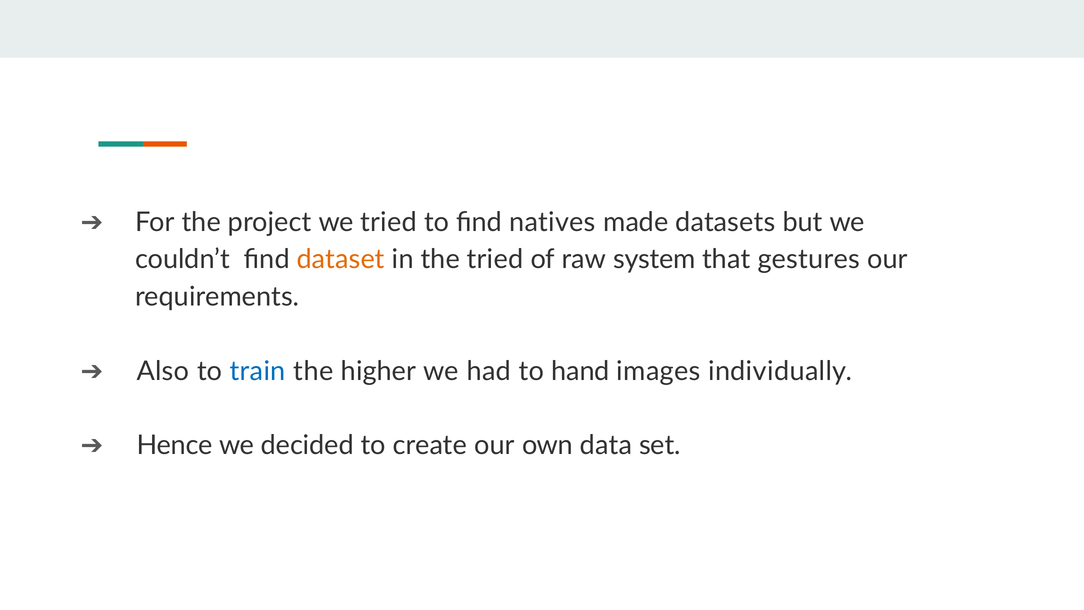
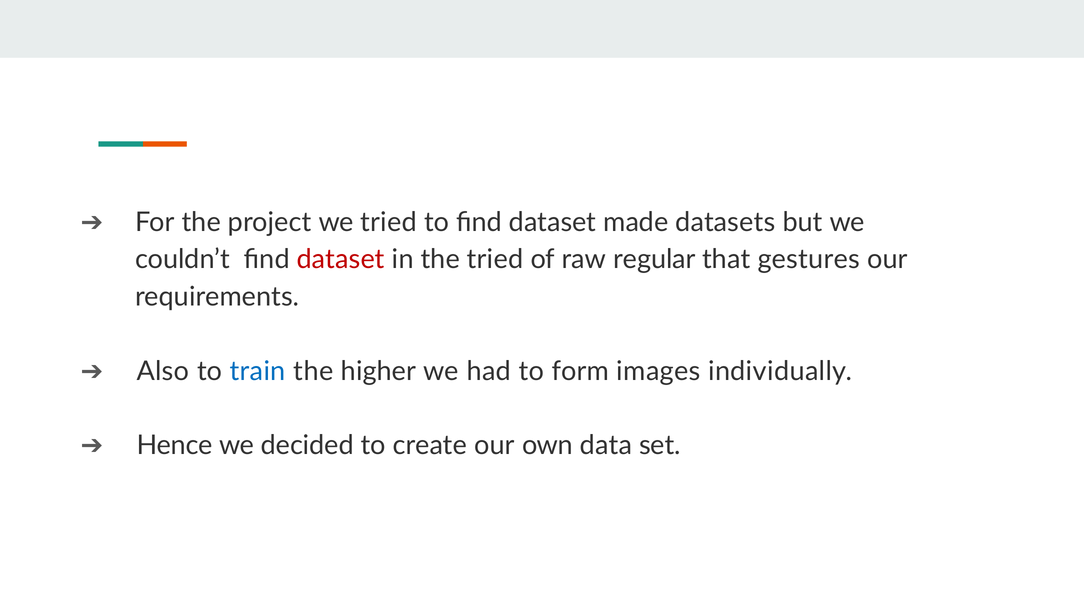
to find natives: natives -> dataset
dataset at (341, 259) colour: orange -> red
system: system -> regular
hand: hand -> form
